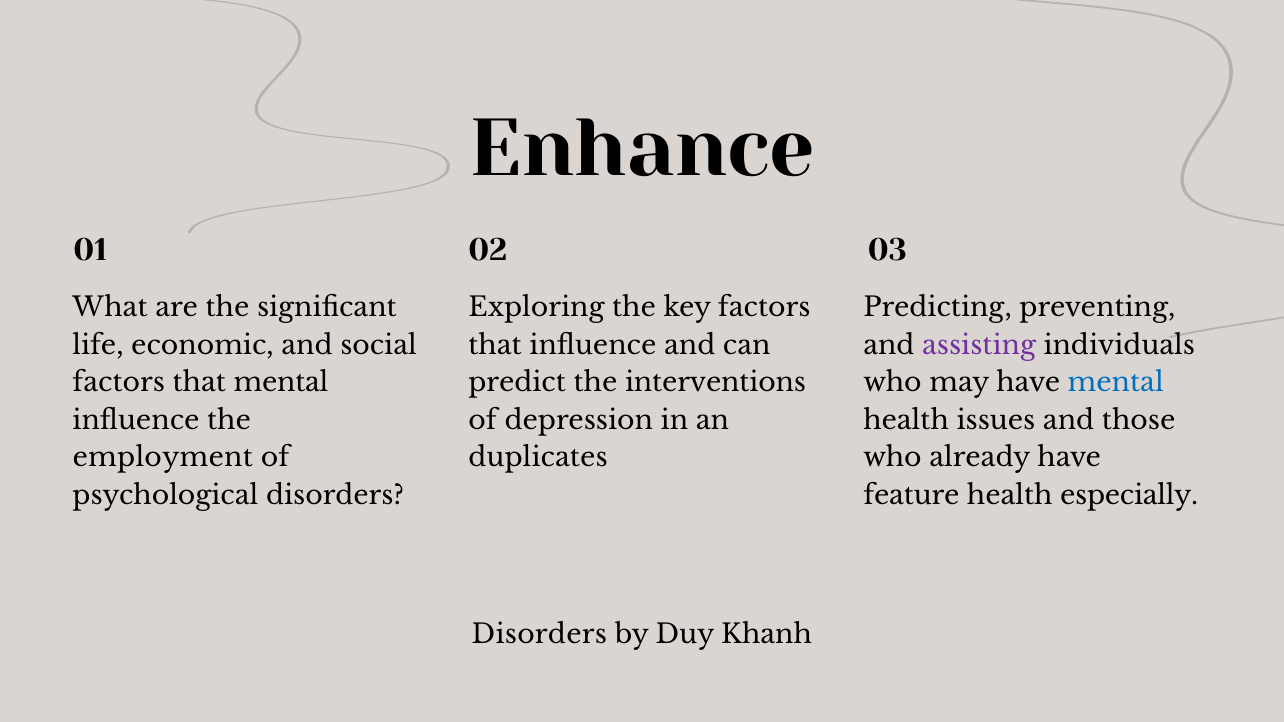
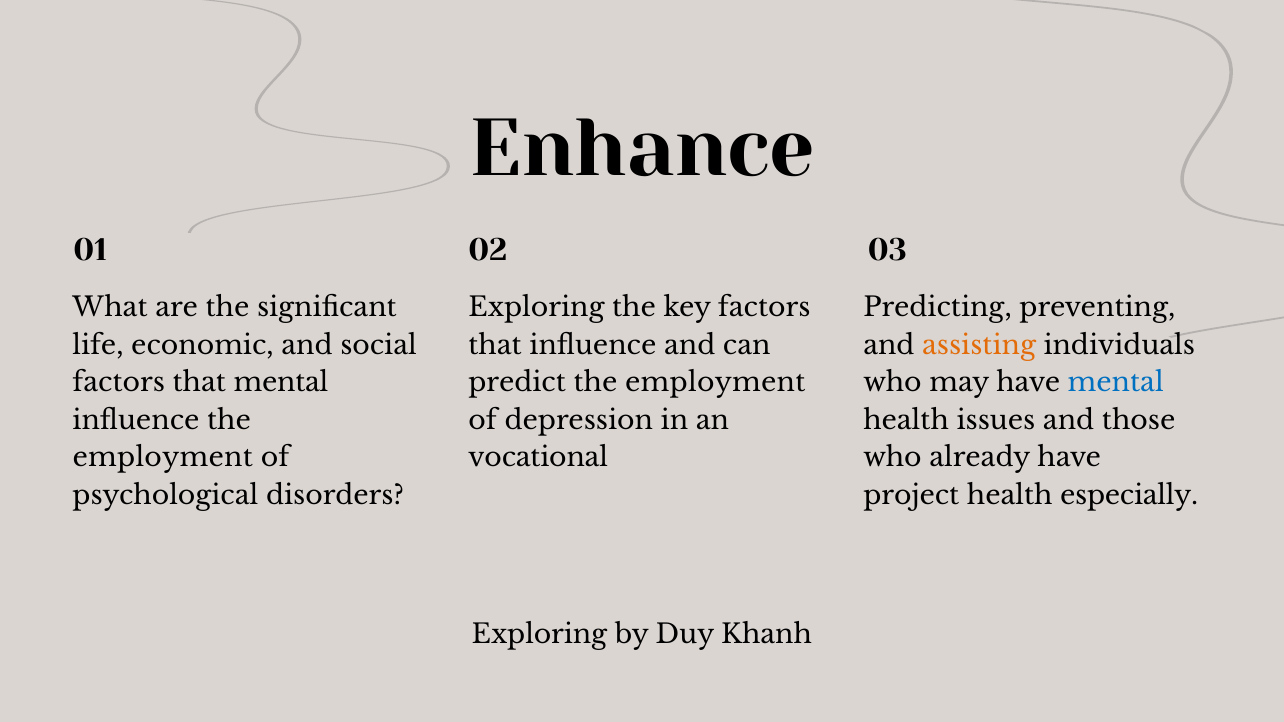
assisting colour: purple -> orange
predict the interventions: interventions -> employment
duplicates: duplicates -> vocational
feature: feature -> project
Disorders at (539, 634): Disorders -> Exploring
